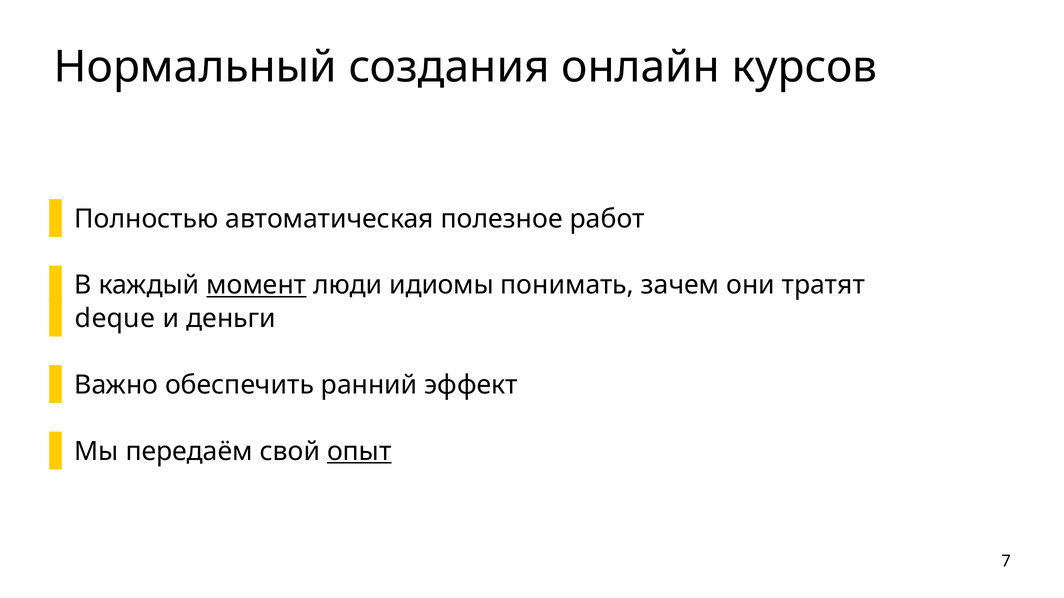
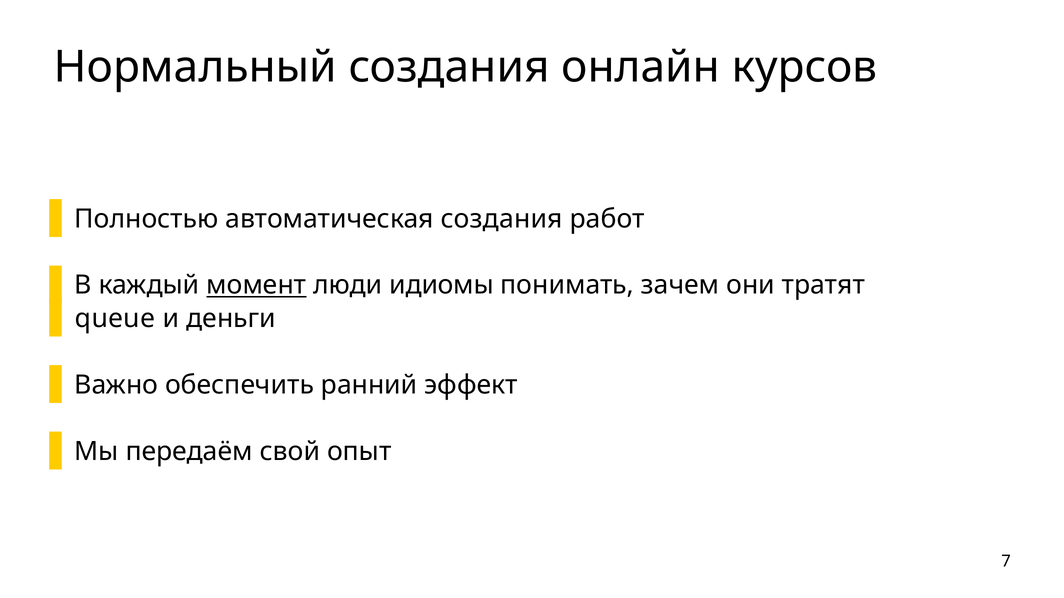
автоматическая полезное: полезное -> создания
deque: deque -> queue
опыт underline: present -> none
